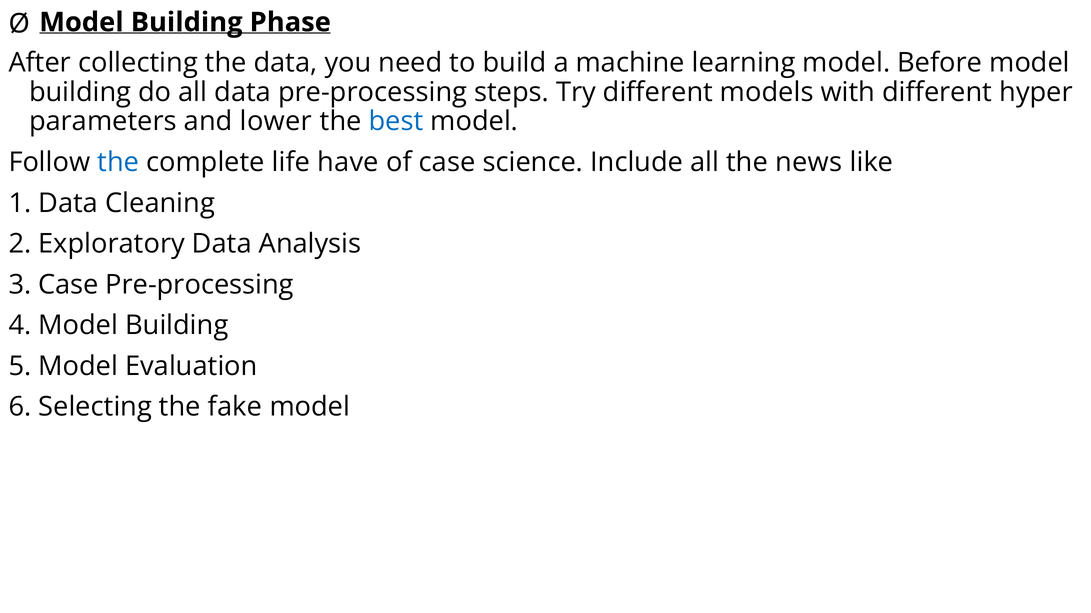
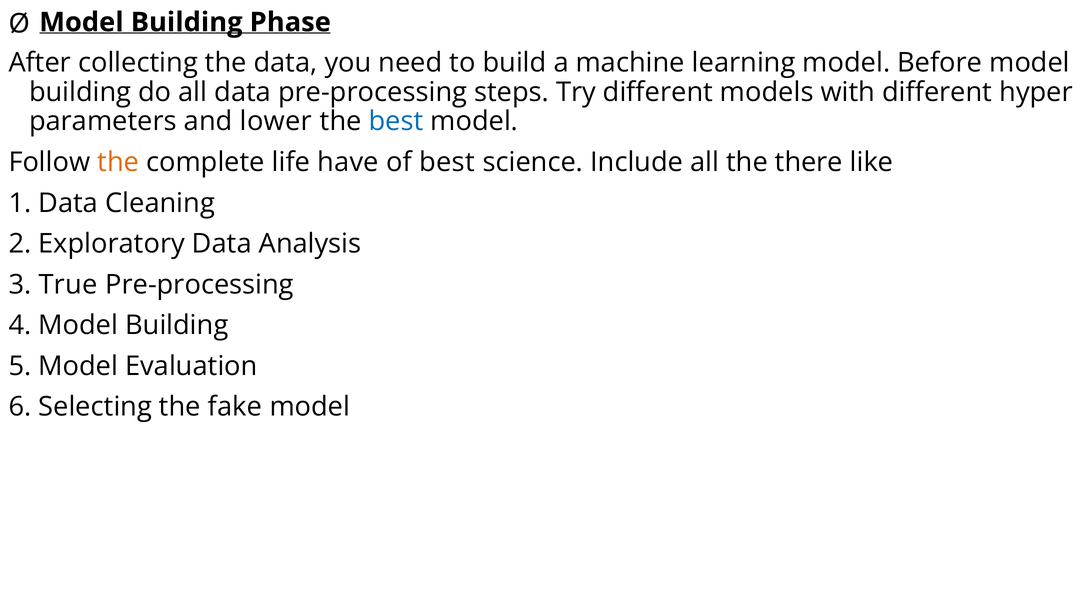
the at (118, 162) colour: blue -> orange
of case: case -> best
news: news -> there
3 Case: Case -> True
